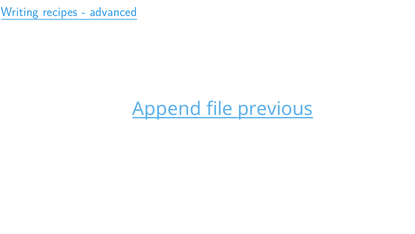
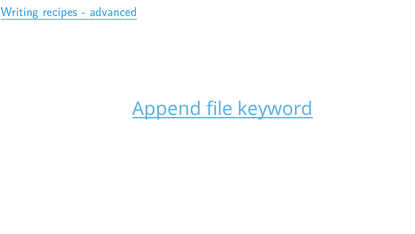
previous: previous -> keyword
